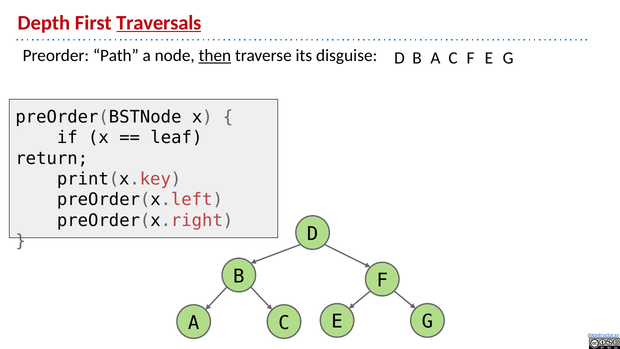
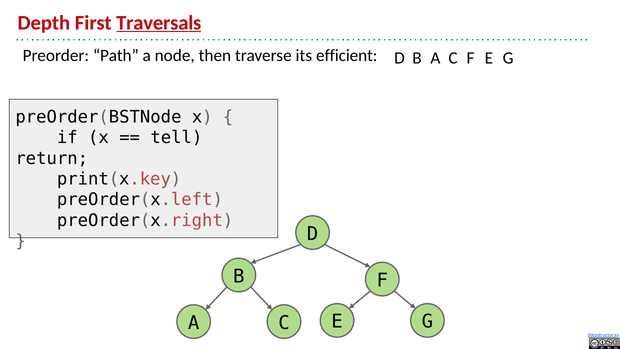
then underline: present -> none
disguise: disguise -> efficient
leaf: leaf -> tell
